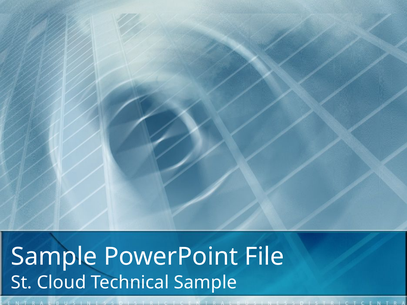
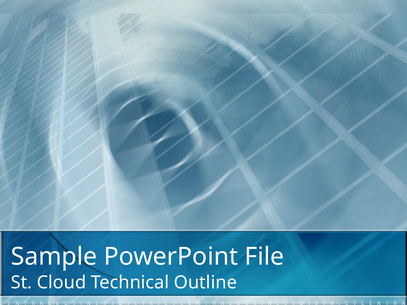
Technical Sample: Sample -> Outline
